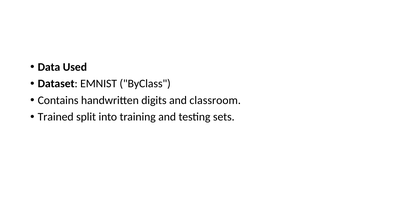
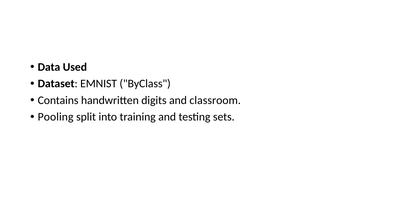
Trained: Trained -> Pooling
